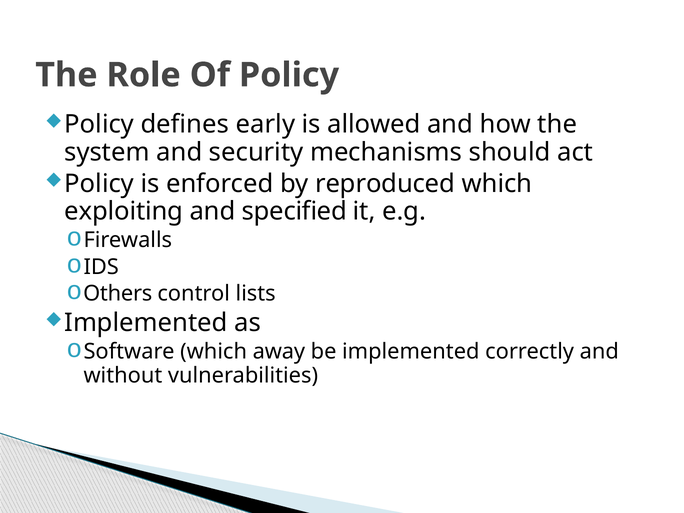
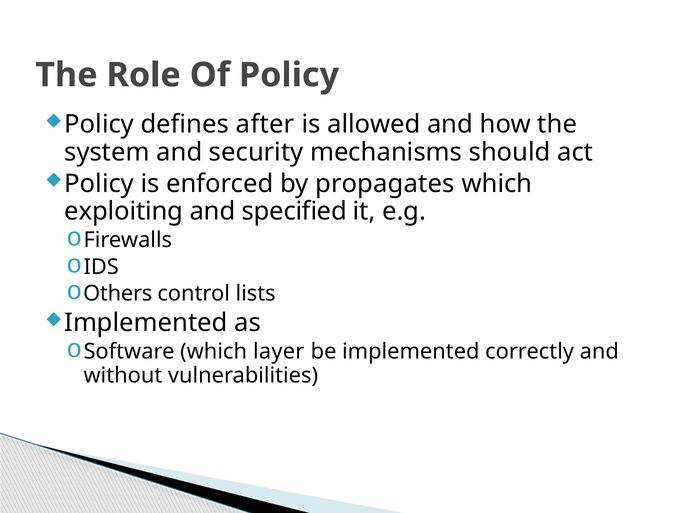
early: early -> after
reproduced: reproduced -> propagates
away: away -> layer
